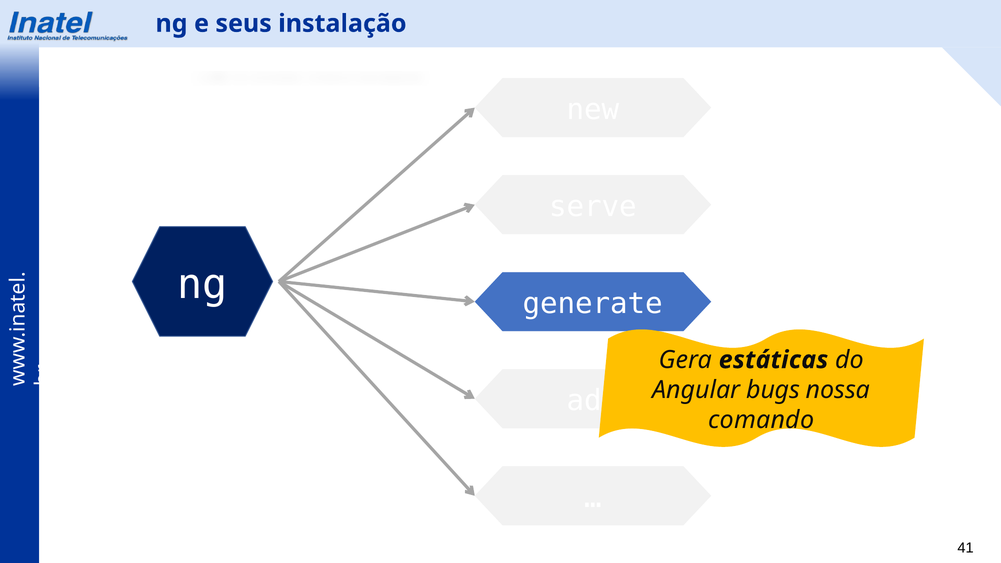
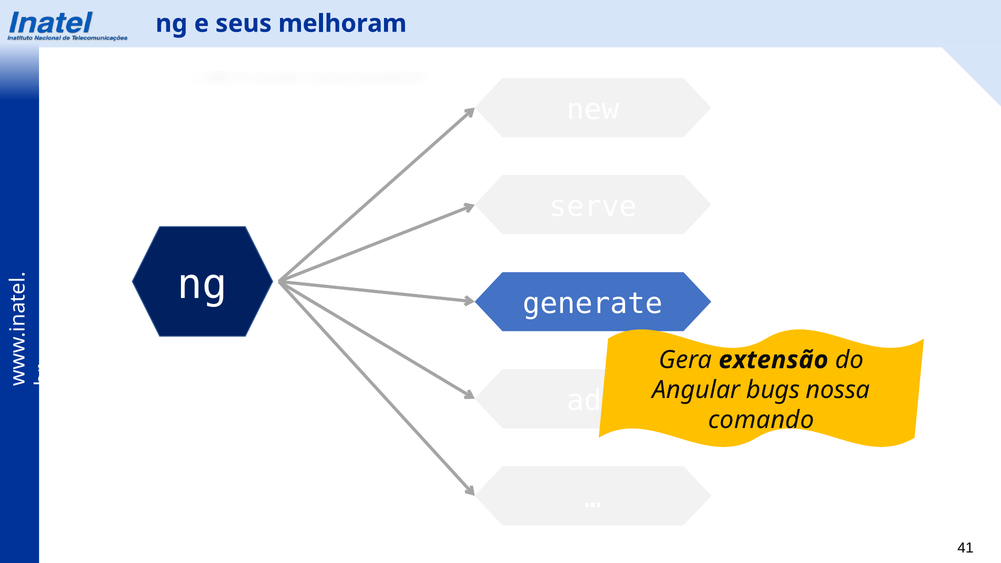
instalação: instalação -> melhoram
estáticas: estáticas -> extensão
